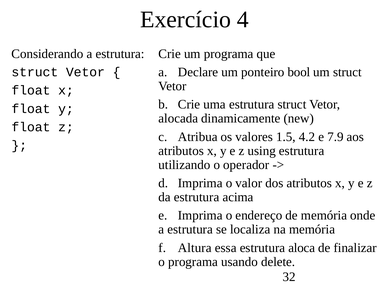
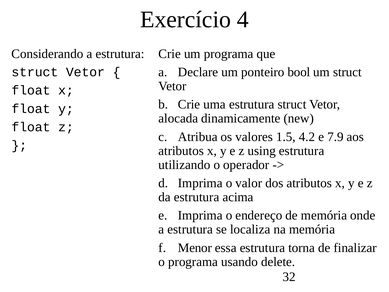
Altura: Altura -> Menor
aloca: aloca -> torna
